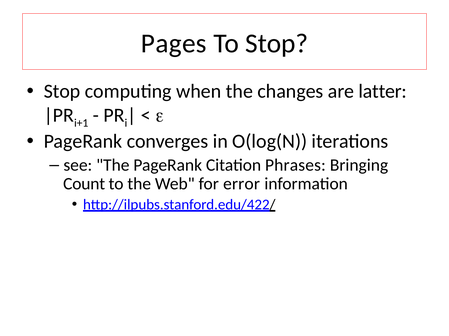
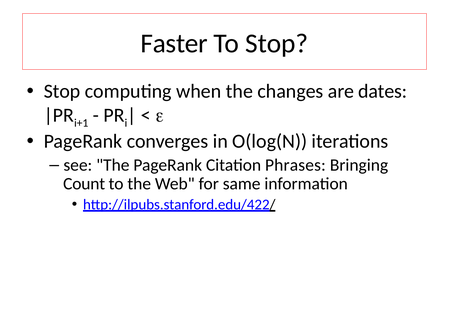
Pages: Pages -> Faster
latter: latter -> dates
error: error -> same
